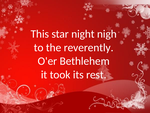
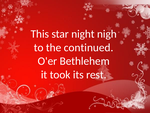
reverently: reverently -> continued
